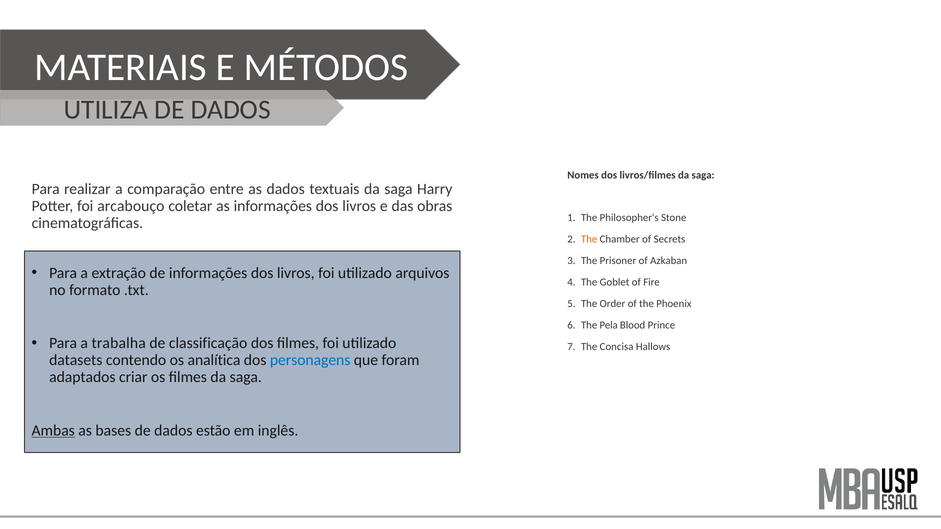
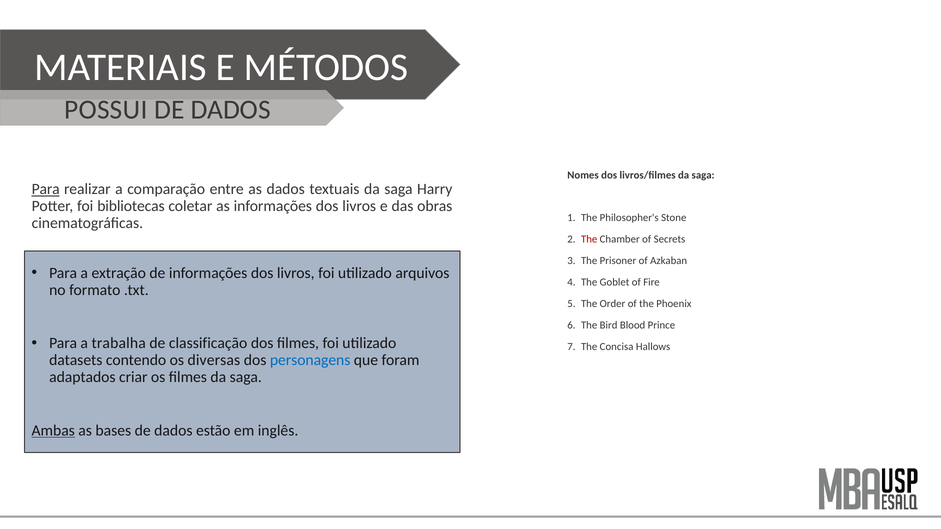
UTILIZA: UTILIZA -> POSSUI
Para at (46, 189) underline: none -> present
arcabouço: arcabouço -> bibliotecas
The at (589, 239) colour: orange -> red
Pela: Pela -> Bird
analítica: analítica -> diversas
